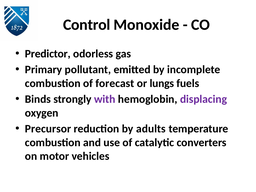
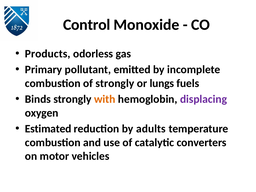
Predictor: Predictor -> Products
of forecast: forecast -> strongly
with colour: purple -> orange
Precursor: Precursor -> Estimated
